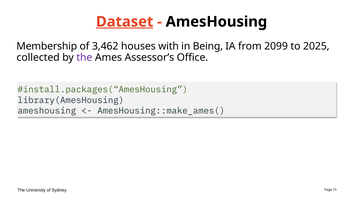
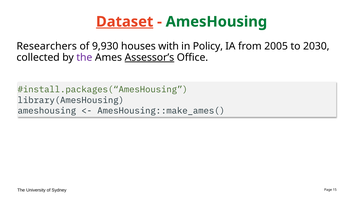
AmesHousing at (216, 22) colour: black -> green
Membership: Membership -> Researchers
3,462: 3,462 -> 9,930
Being: Being -> Policy
2099: 2099 -> 2005
2025: 2025 -> 2030
Assessor’s underline: none -> present
